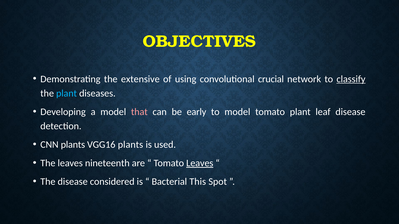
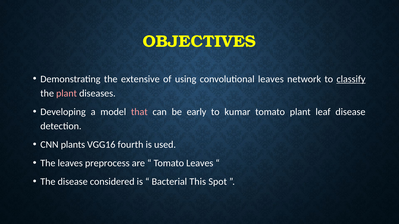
convolutional crucial: crucial -> leaves
plant at (67, 94) colour: light blue -> pink
to model: model -> kumar
VGG16 plants: plants -> fourth
nineteenth: nineteenth -> preprocess
Leaves at (200, 163) underline: present -> none
